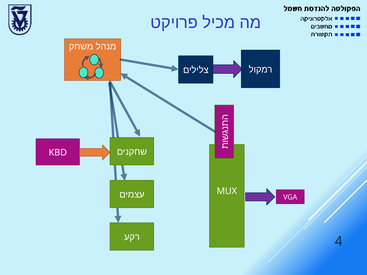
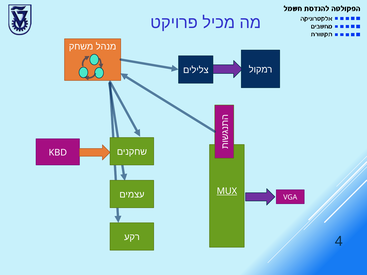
MUX underline: none -> present
